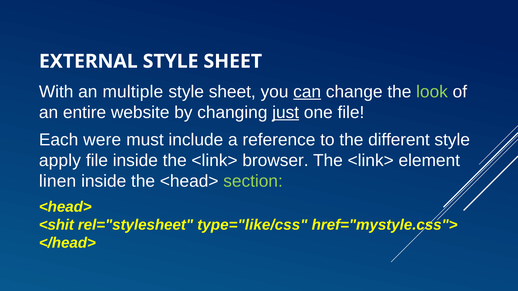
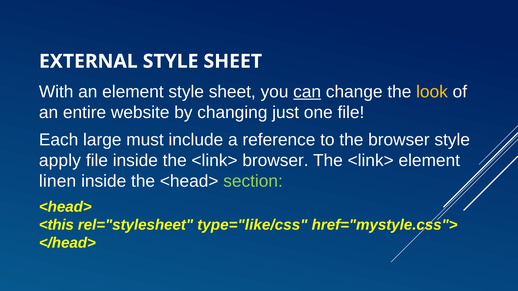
an multiple: multiple -> element
look colour: light green -> yellow
just underline: present -> none
were: were -> large
the different: different -> browser
<shit: <shit -> <this
